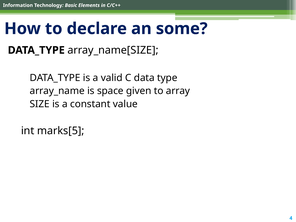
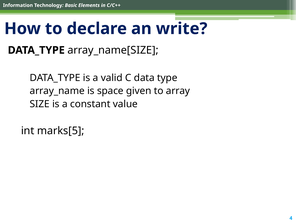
some: some -> write
